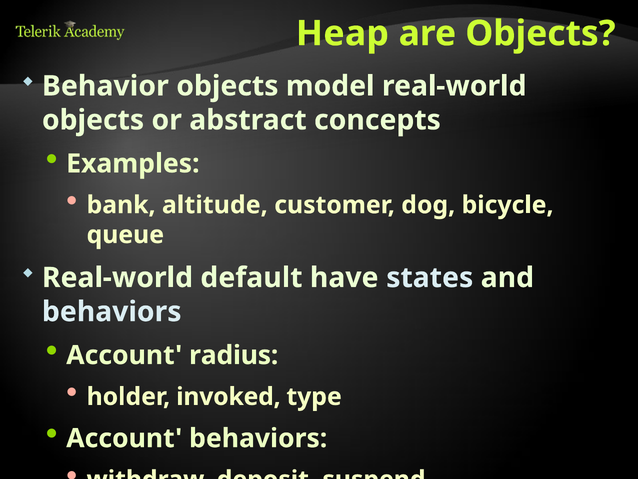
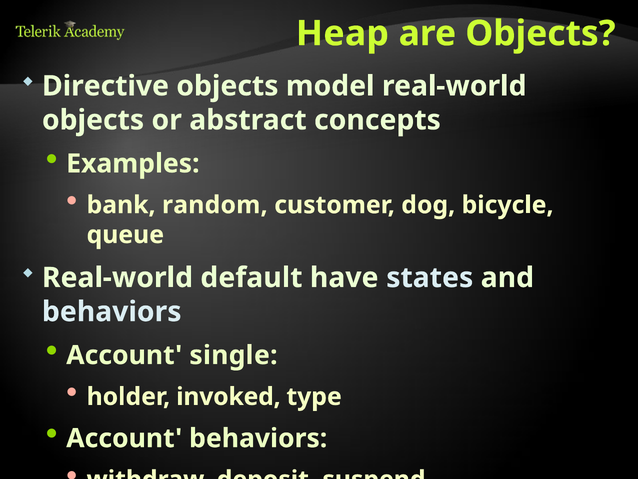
Behavior: Behavior -> Directive
altitude: altitude -> random
radius: radius -> single
